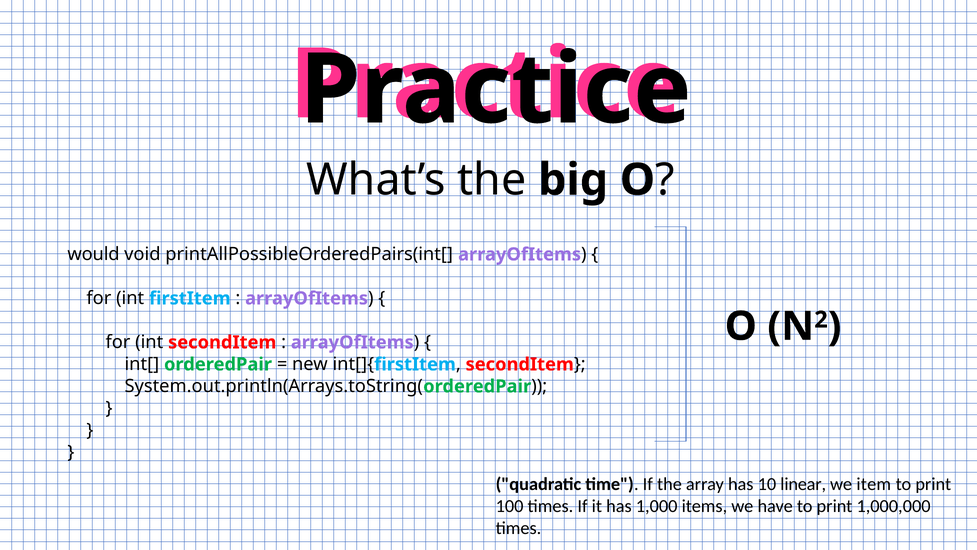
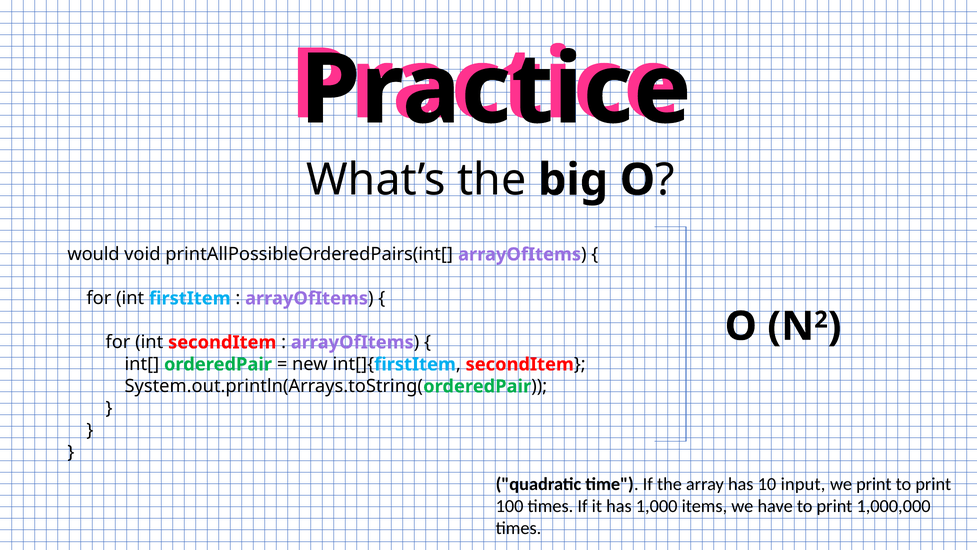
linear: linear -> input
we item: item -> print
